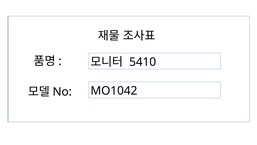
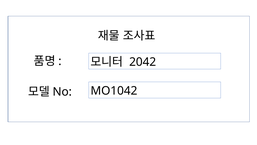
5410: 5410 -> 2042
